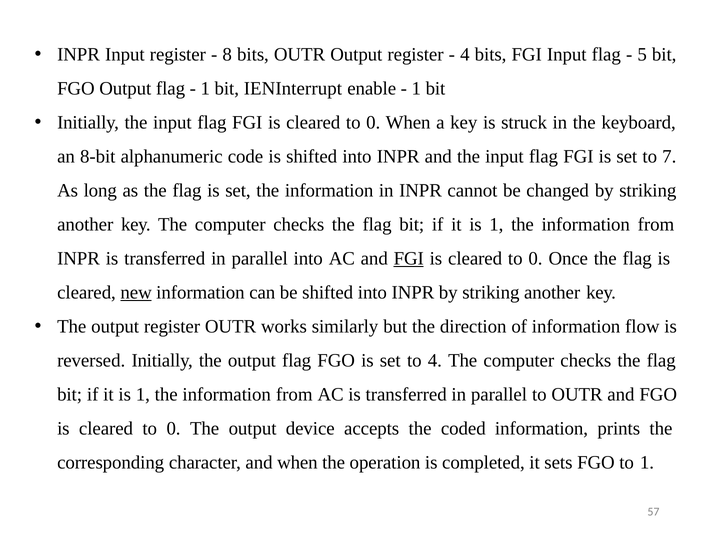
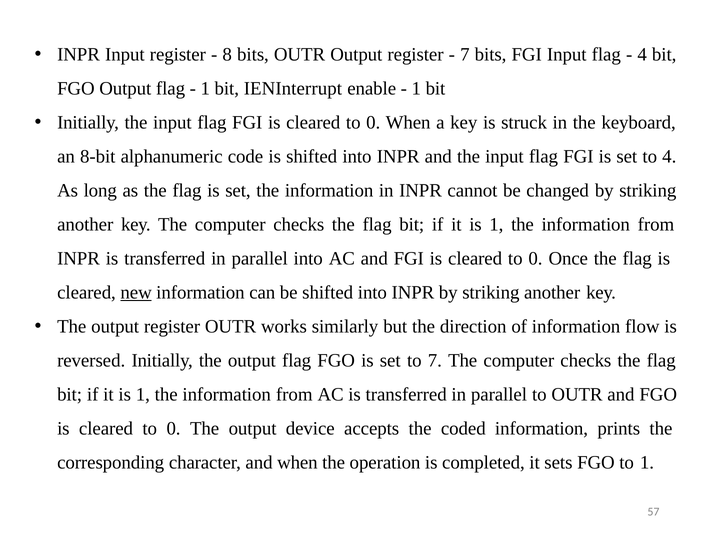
4 at (465, 54): 4 -> 7
5 at (642, 54): 5 -> 4
to 7: 7 -> 4
FGI at (409, 258) underline: present -> none
to 4: 4 -> 7
